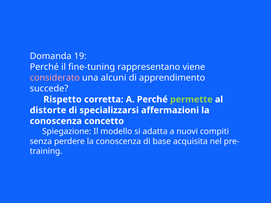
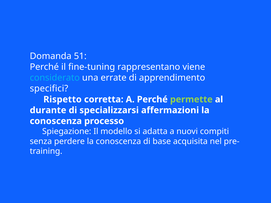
19: 19 -> 51
considerato colour: pink -> light blue
alcuni: alcuni -> errate
succede: succede -> specifici
distorte: distorte -> durante
concetto: concetto -> processo
